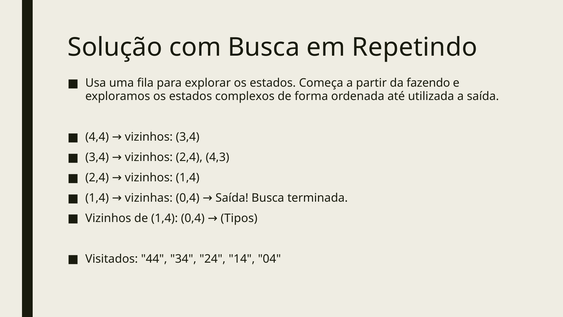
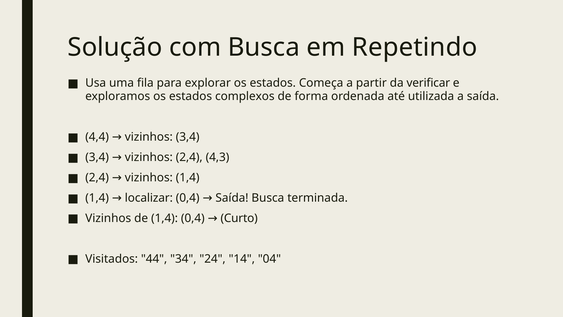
fazendo: fazendo -> verificar
vizinhas: vizinhas -> localizar
Tipos: Tipos -> Curto
